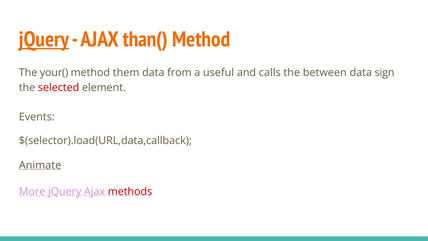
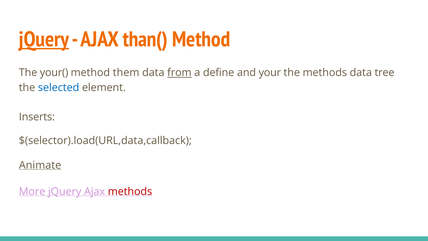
from underline: none -> present
useful: useful -> define
calls: calls -> your
the between: between -> methods
sign: sign -> tree
selected colour: red -> blue
Events: Events -> Inserts
